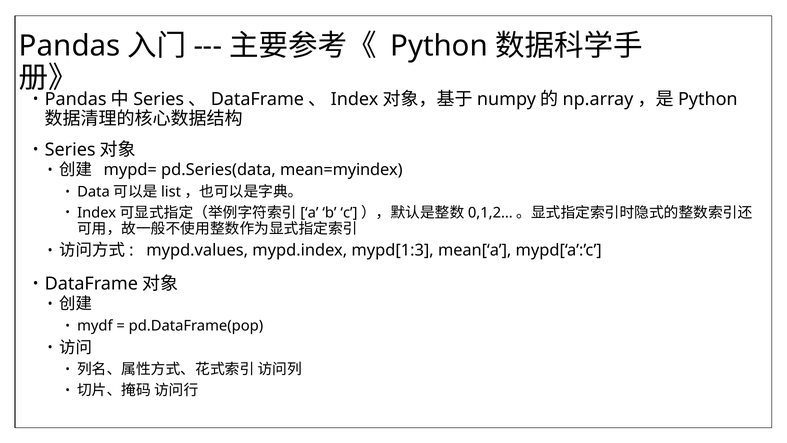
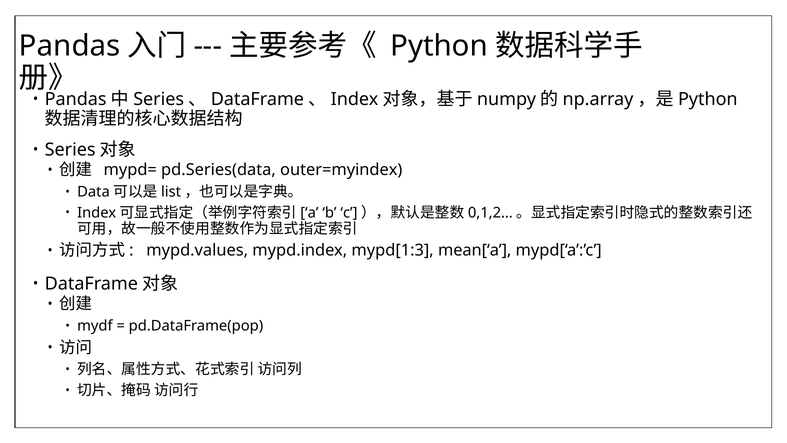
mean=myindex: mean=myindex -> outer=myindex
